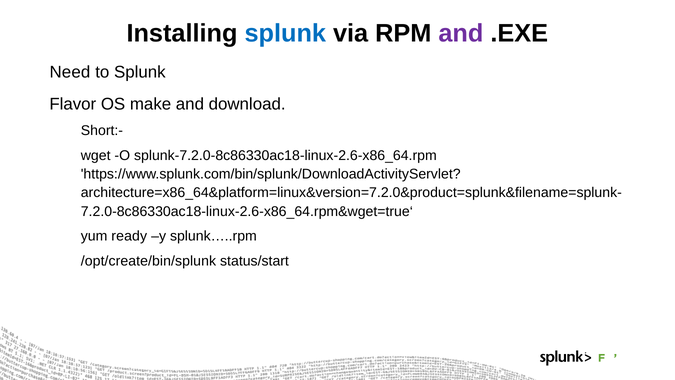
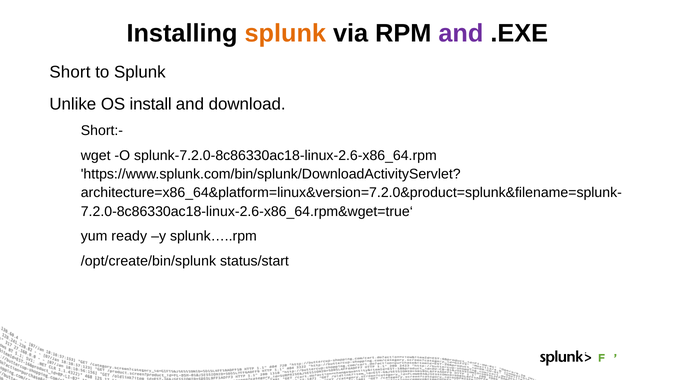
splunk at (285, 33) colour: blue -> orange
Need: Need -> Short
Flavor: Flavor -> Unlike
make: make -> install
